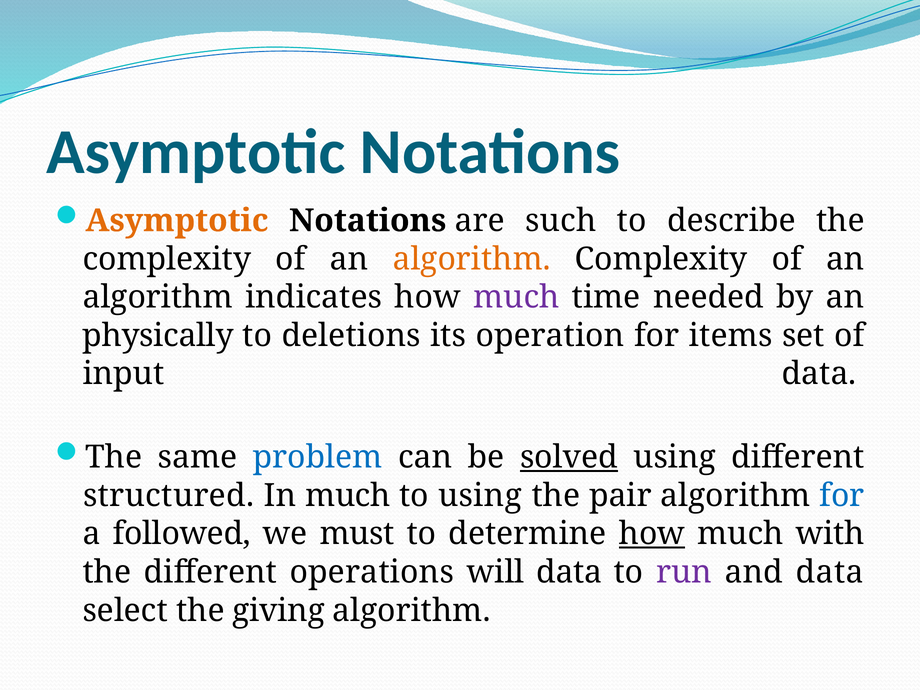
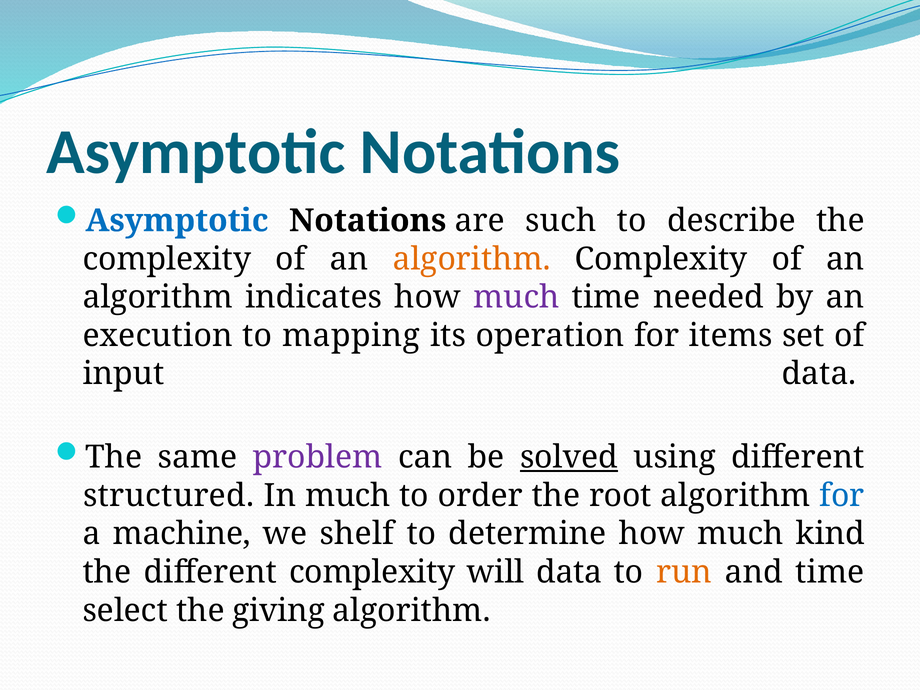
Asymptotic at (177, 221) colour: orange -> blue
physically: physically -> execution
deletions: deletions -> mapping
problem colour: blue -> purple
to using: using -> order
pair: pair -> root
followed: followed -> machine
must: must -> shelf
how at (652, 534) underline: present -> none
with: with -> kind
different operations: operations -> complexity
run colour: purple -> orange
and data: data -> time
